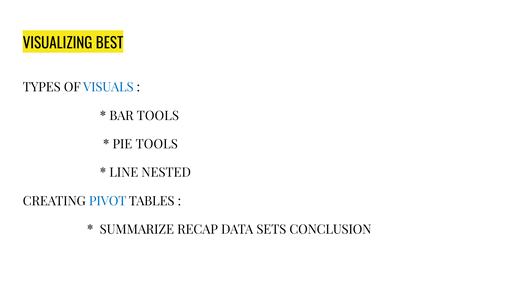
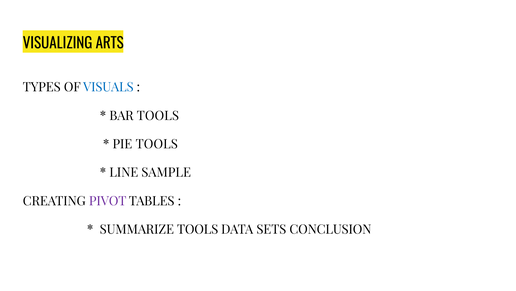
BEST: BEST -> ARTS
NESTED: NESTED -> SAMPLE
PIVOT colour: blue -> purple
SUMMARIZE RECAP: RECAP -> TOOLS
